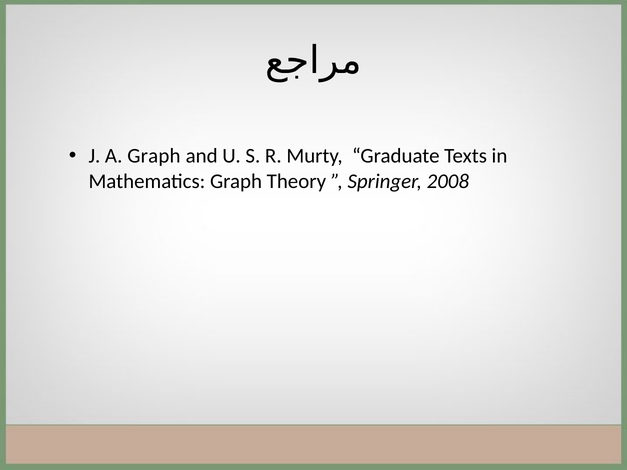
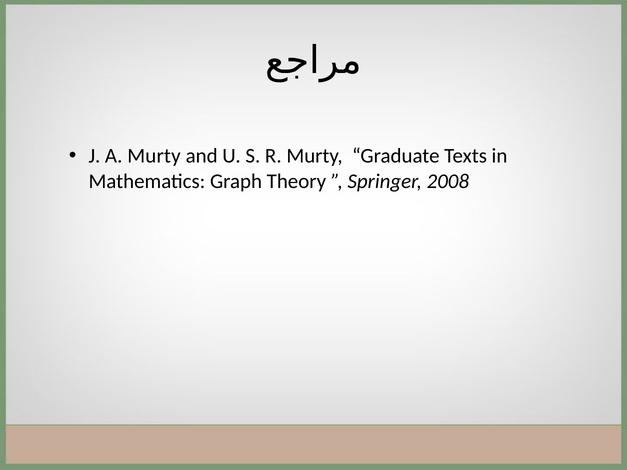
A Graph: Graph -> Murty
